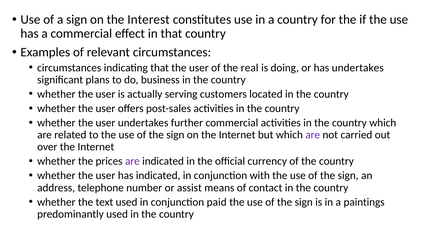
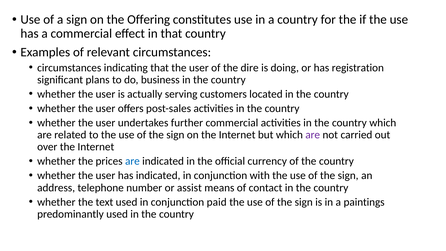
Interest: Interest -> Offering
real: real -> dire
has undertakes: undertakes -> registration
are at (132, 161) colour: purple -> blue
